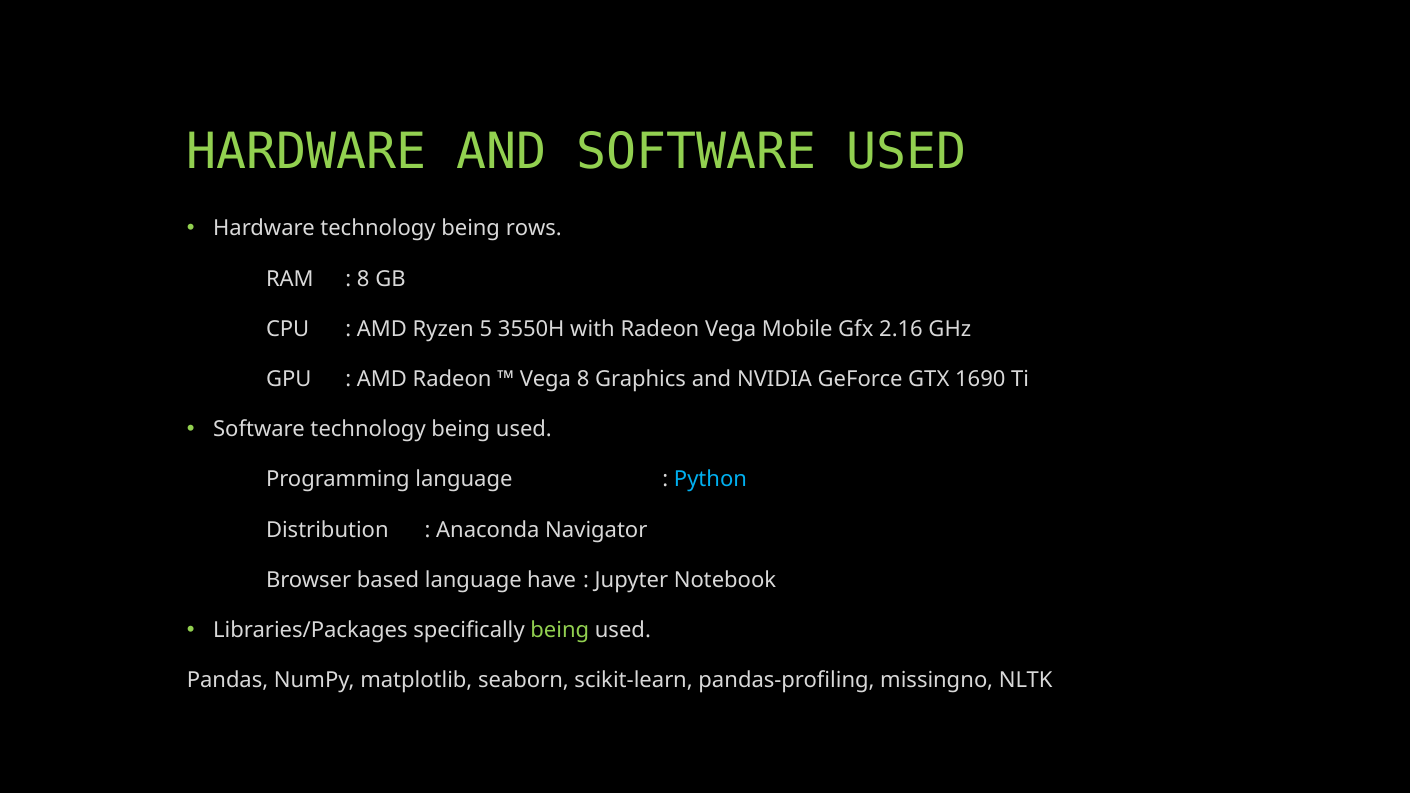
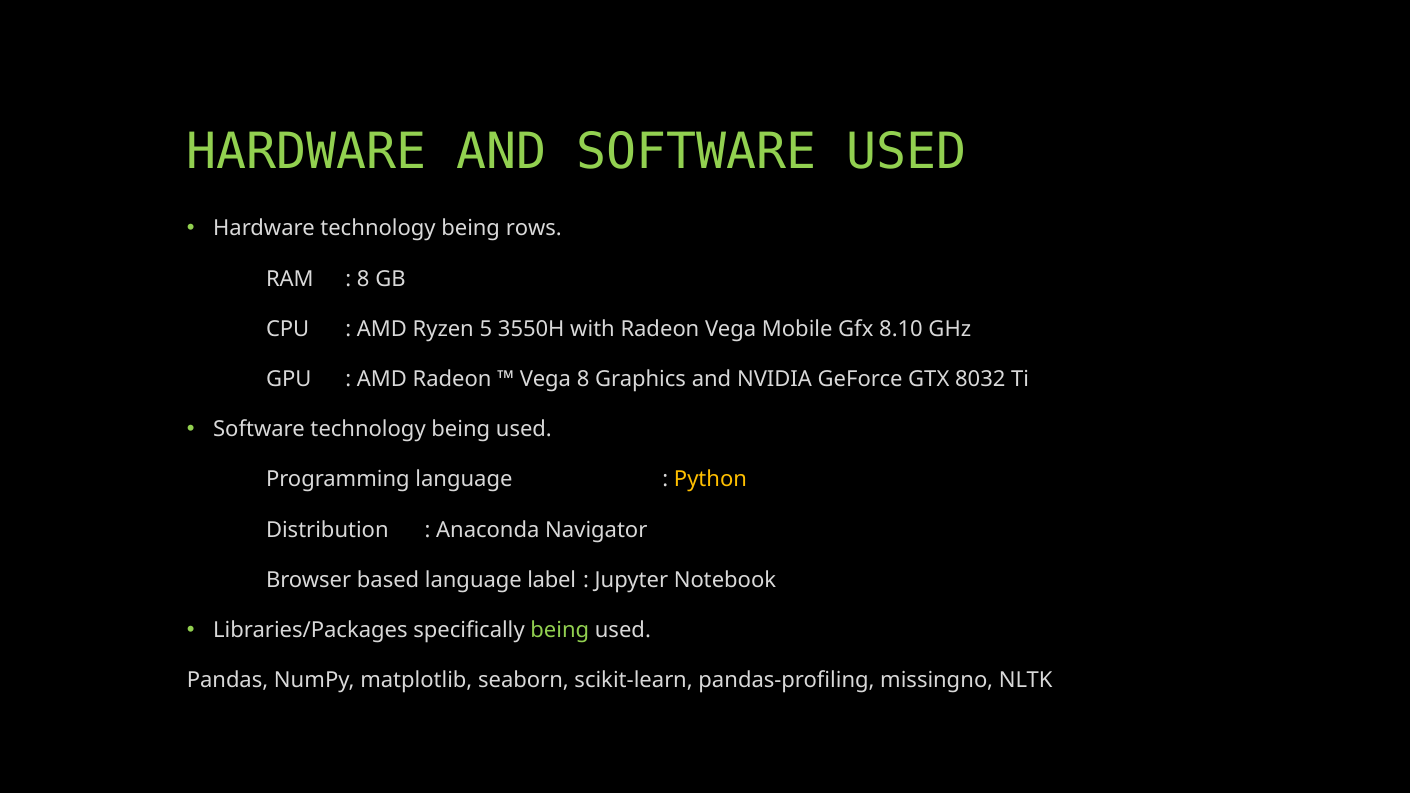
2.16: 2.16 -> 8.10
1690: 1690 -> 8032
Python colour: light blue -> yellow
have: have -> label
